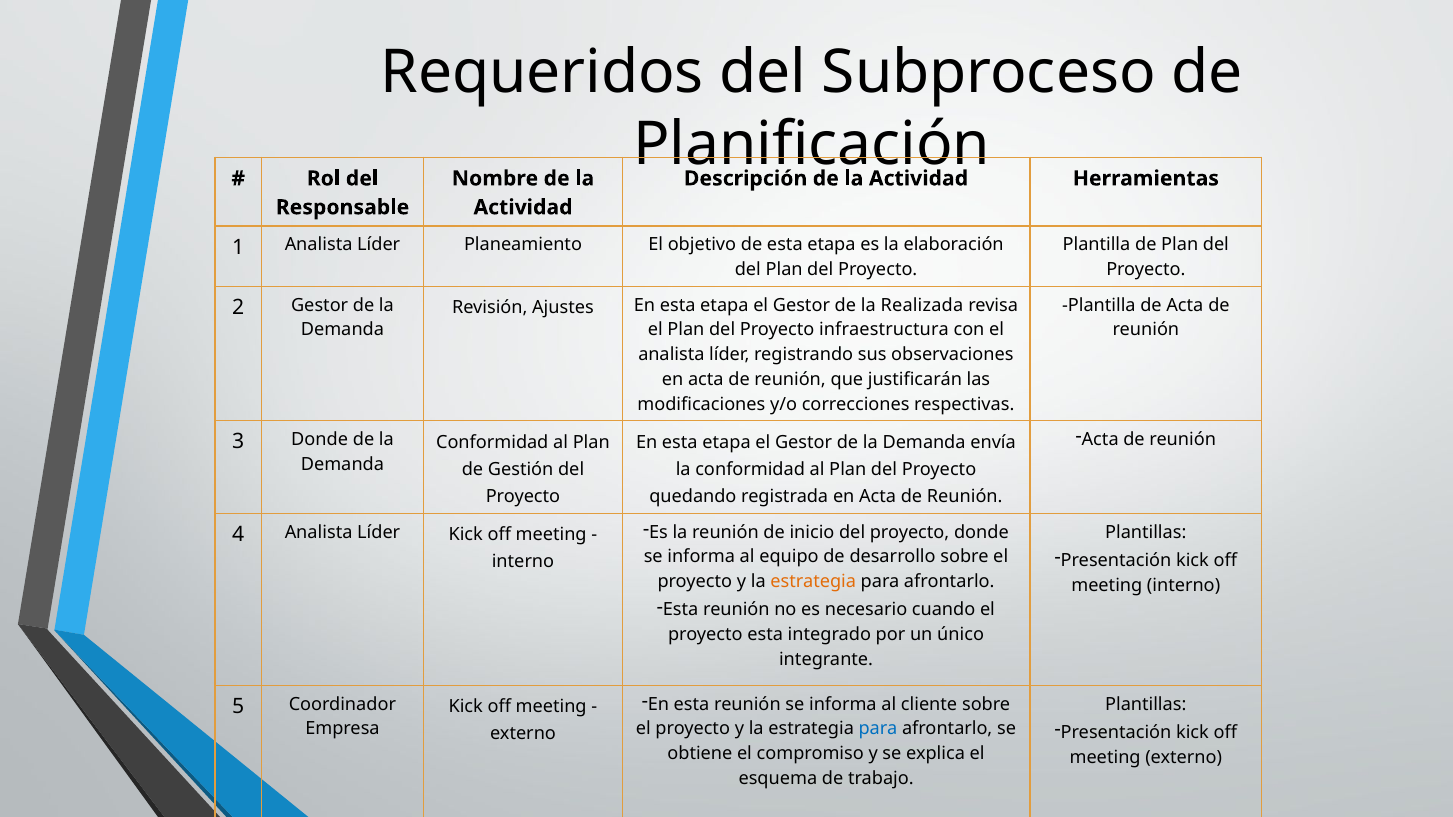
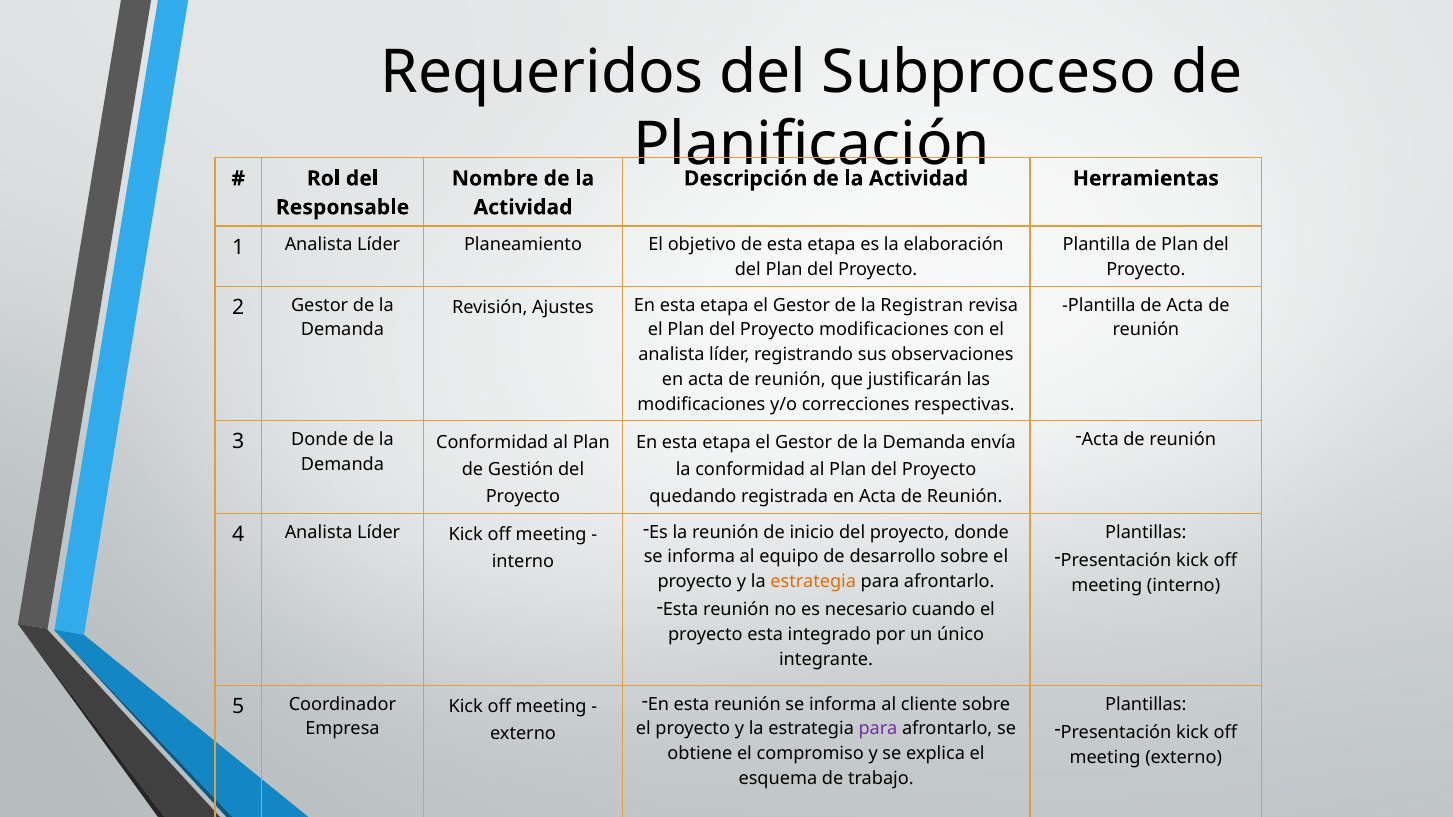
Realizada: Realizada -> Registran
Proyecto infraestructura: infraestructura -> modificaciones
para at (878, 729) colour: blue -> purple
